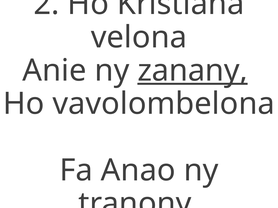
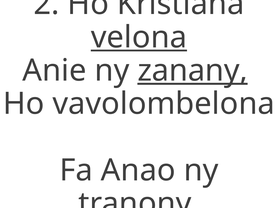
velona underline: none -> present
